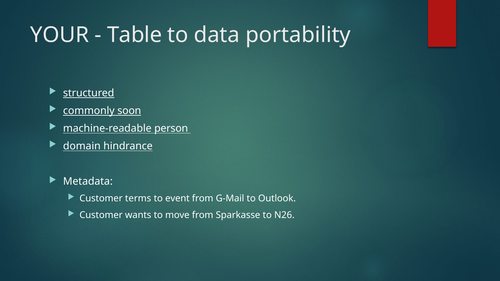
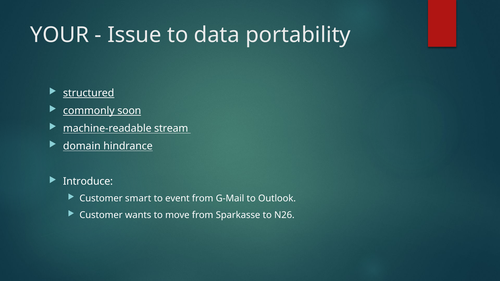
Table: Table -> Issue
person: person -> stream
Metadata: Metadata -> Introduce
terms: terms -> smart
